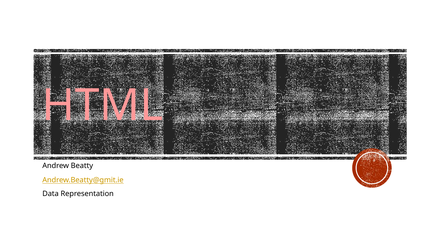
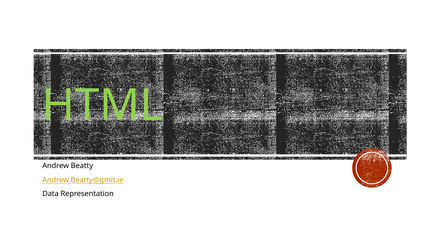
HTML colour: pink -> light green
